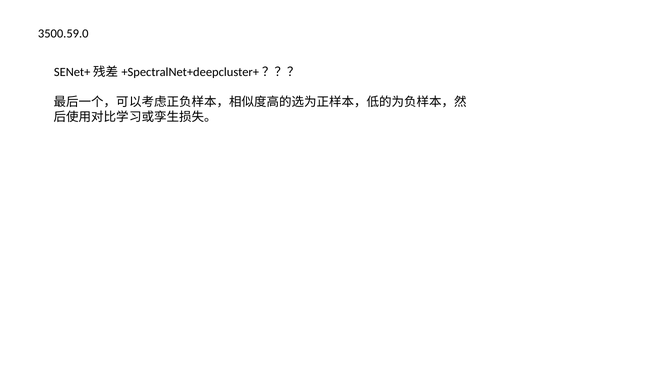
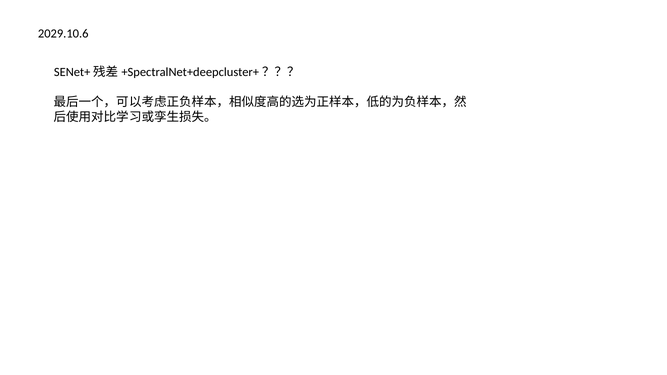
3500.59.0: 3500.59.0 -> 2029.10.6
